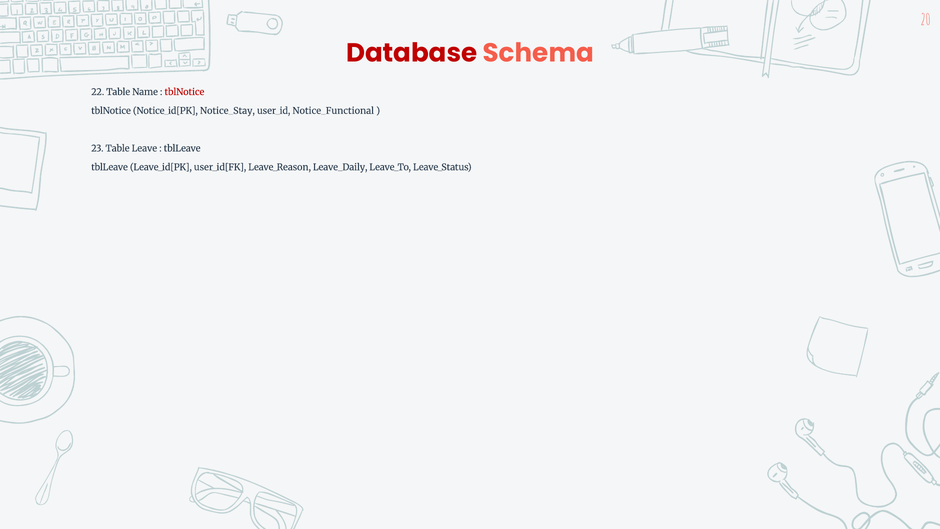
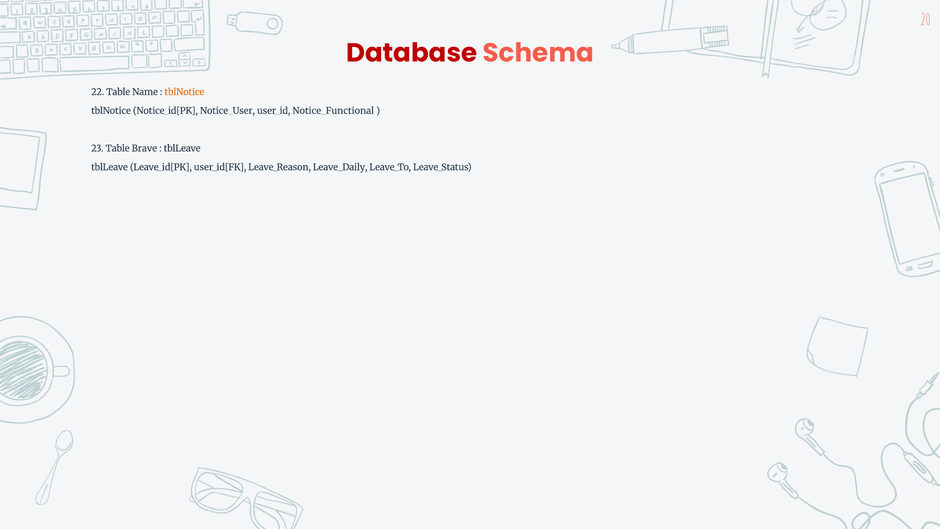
tblNotice at (184, 92) colour: red -> orange
Notice_Stay: Notice_Stay -> Notice_User
Leave: Leave -> Brave
